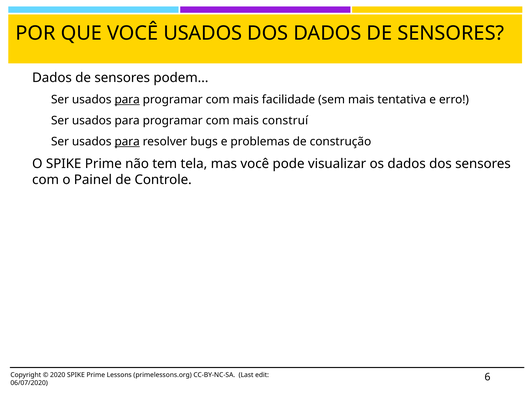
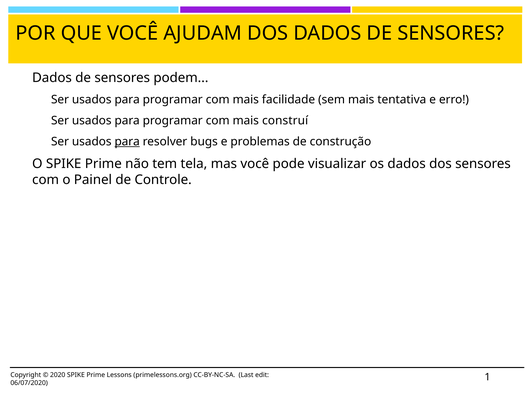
VOCÊ USADOS: USADOS -> AJUDAM
para at (127, 100) underline: present -> none
6: 6 -> 1
